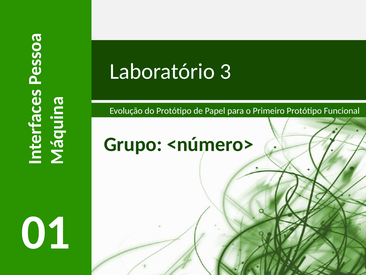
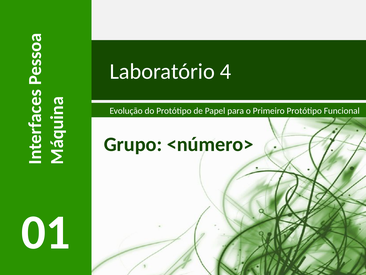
3: 3 -> 4
